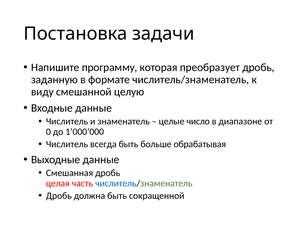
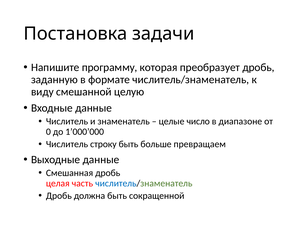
всегда: всегда -> строку
обрабатывая: обрабатывая -> превращаем
